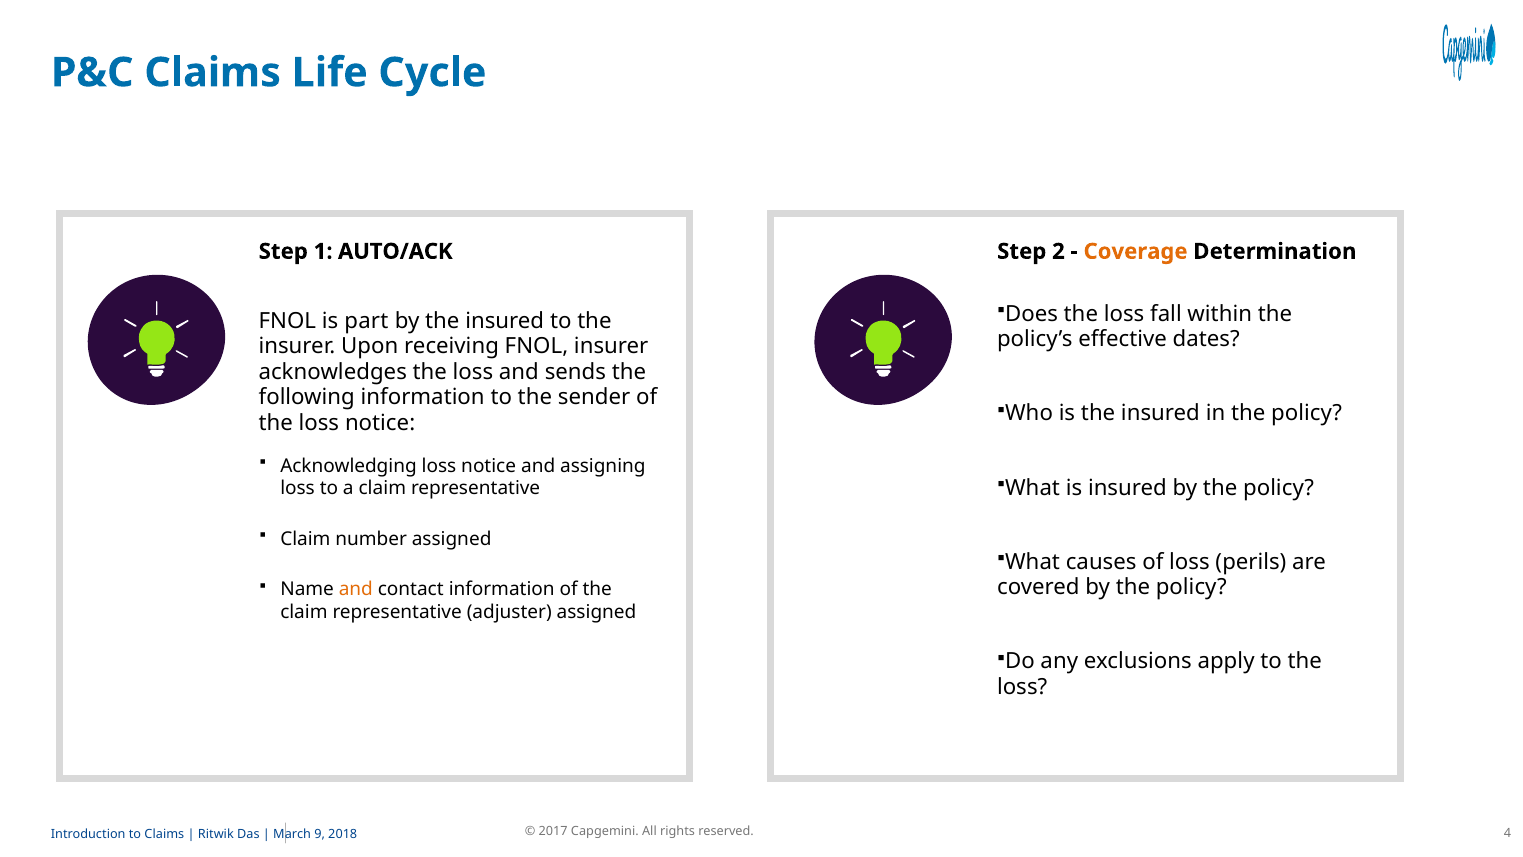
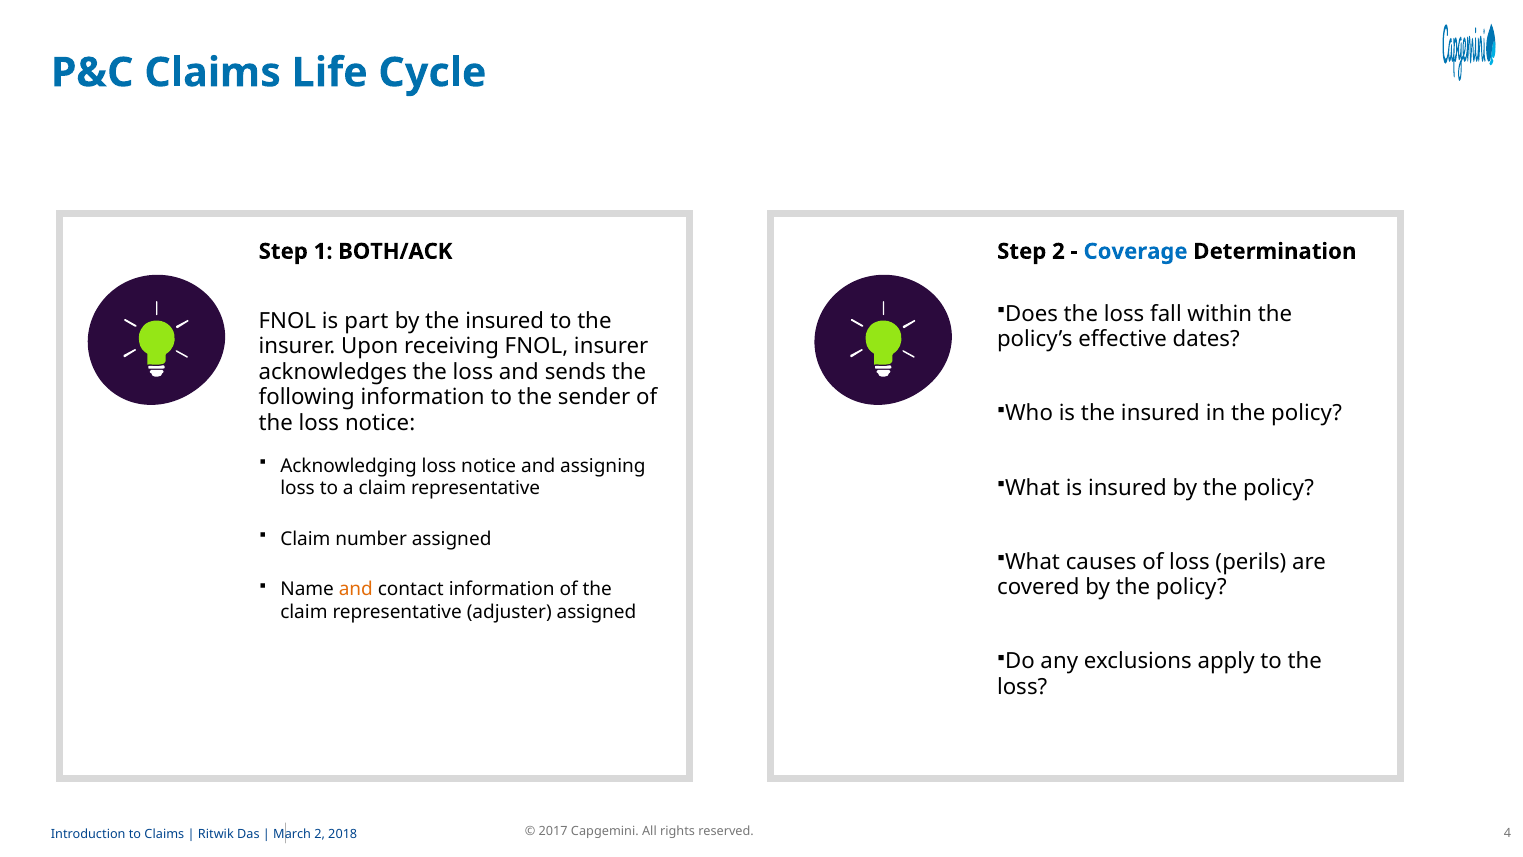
AUTO/ACK: AUTO/ACK -> BOTH/ACK
Coverage colour: orange -> blue
9 at (320, 834): 9 -> 2
